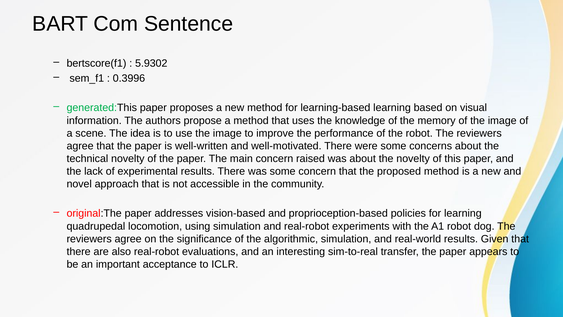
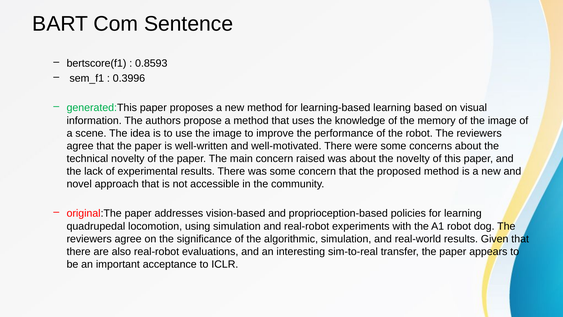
5.9302: 5.9302 -> 0.8593
